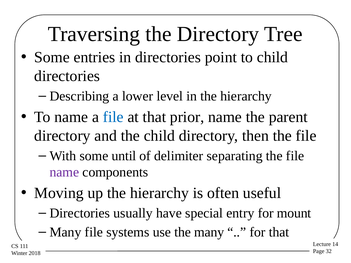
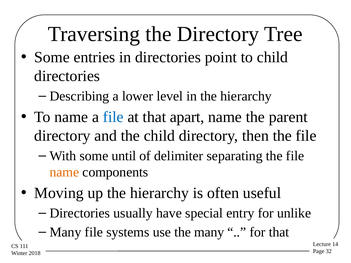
prior: prior -> apart
name at (64, 172) colour: purple -> orange
mount: mount -> unlike
